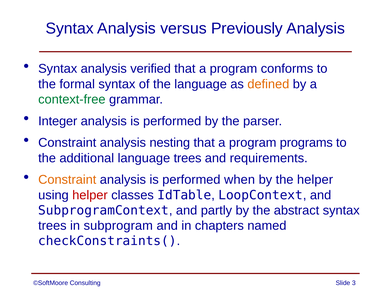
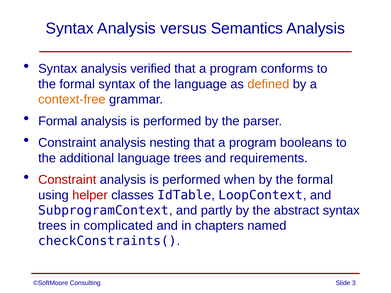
Previously: Previously -> Semantics
context-free colour: green -> orange
Integer at (58, 121): Integer -> Formal
programs: programs -> booleans
Constraint at (67, 180) colour: orange -> red
by the helper: helper -> formal
subprogram: subprogram -> complicated
